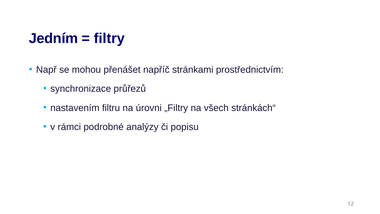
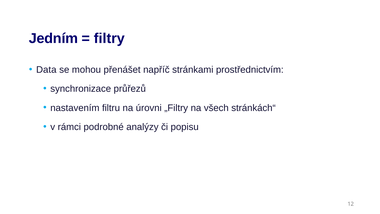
Např: Např -> Data
